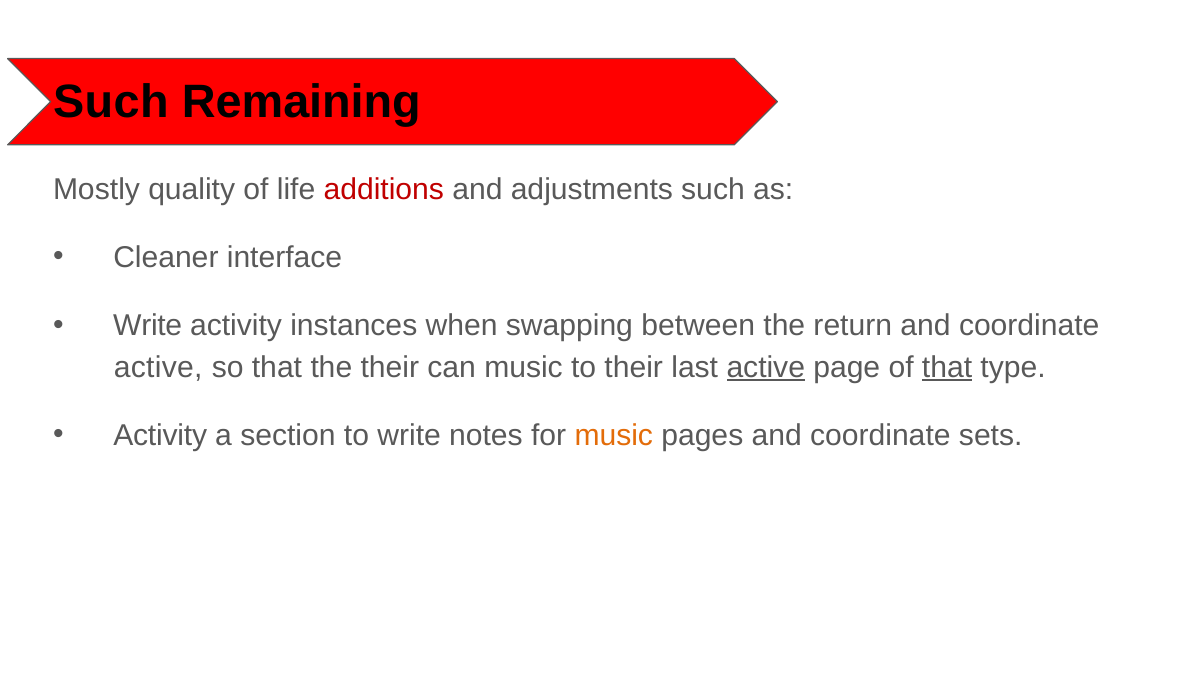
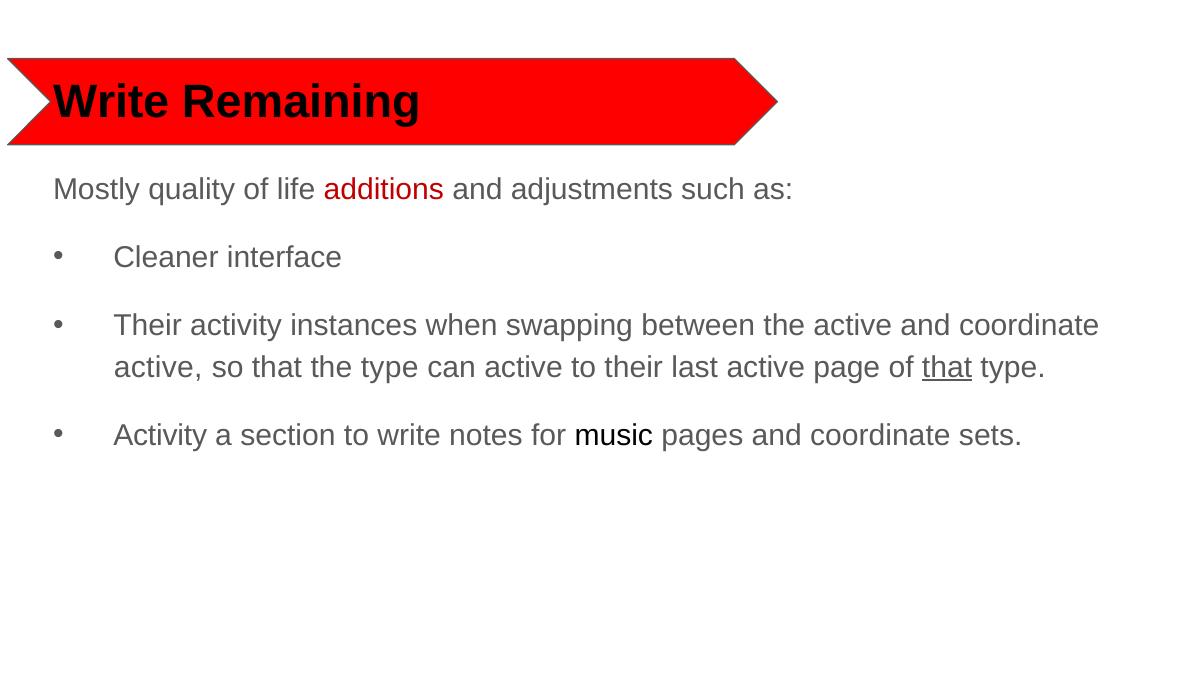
Such at (111, 102): Such -> Write
Write at (148, 326): Write -> Their
the return: return -> active
the their: their -> type
can music: music -> active
active at (766, 367) underline: present -> none
music at (614, 436) colour: orange -> black
